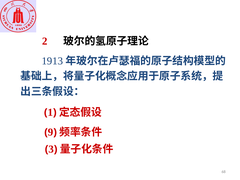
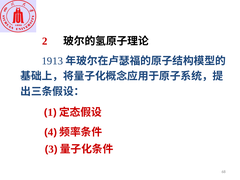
9: 9 -> 4
